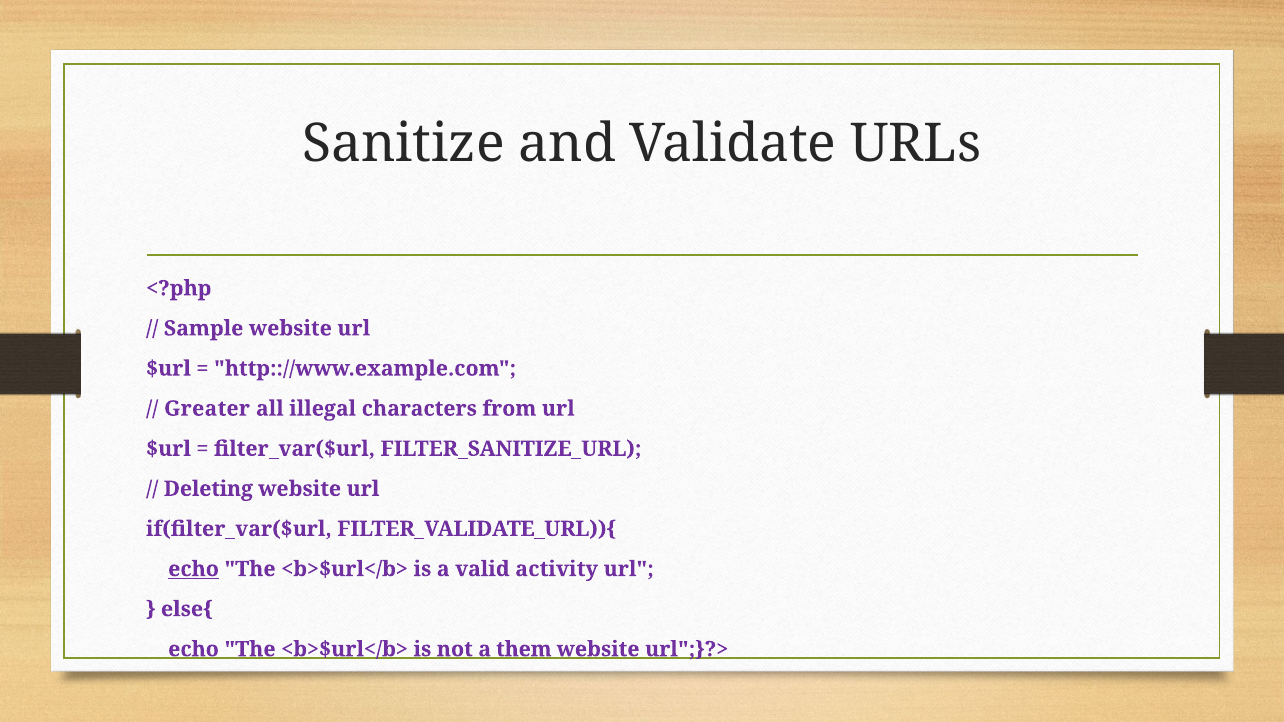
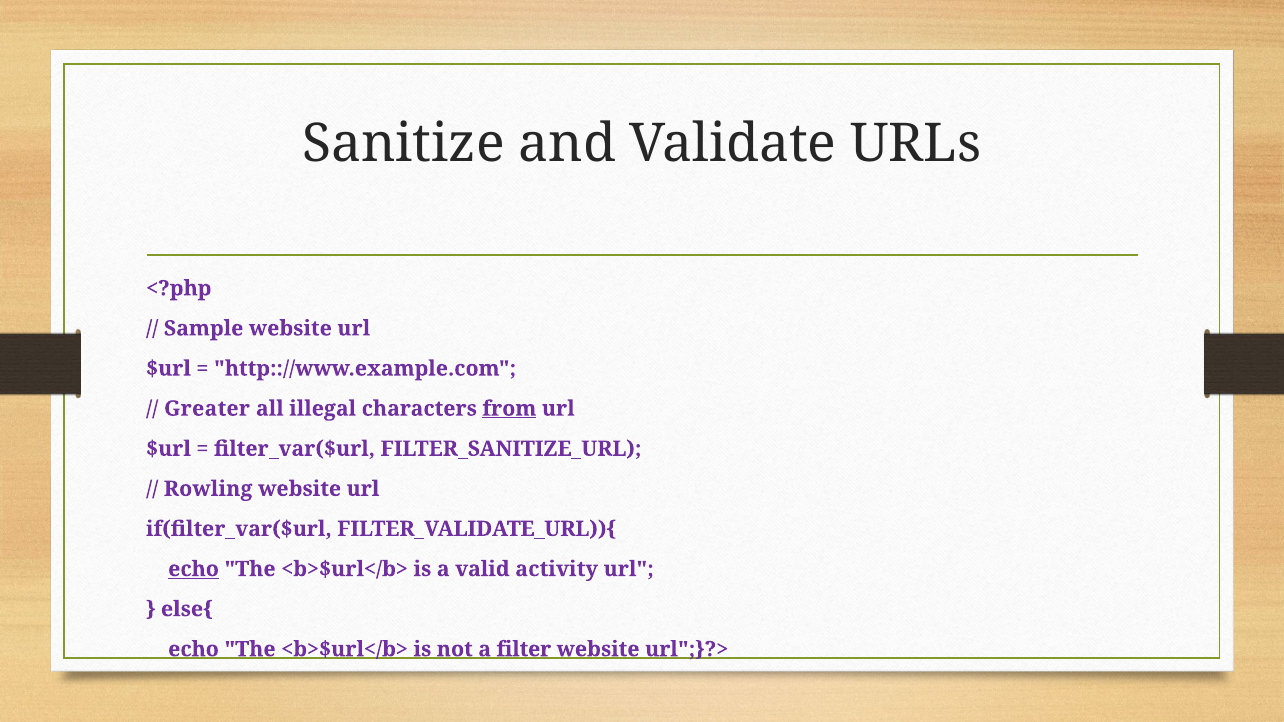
from underline: none -> present
Deleting: Deleting -> Rowling
them: them -> filter
